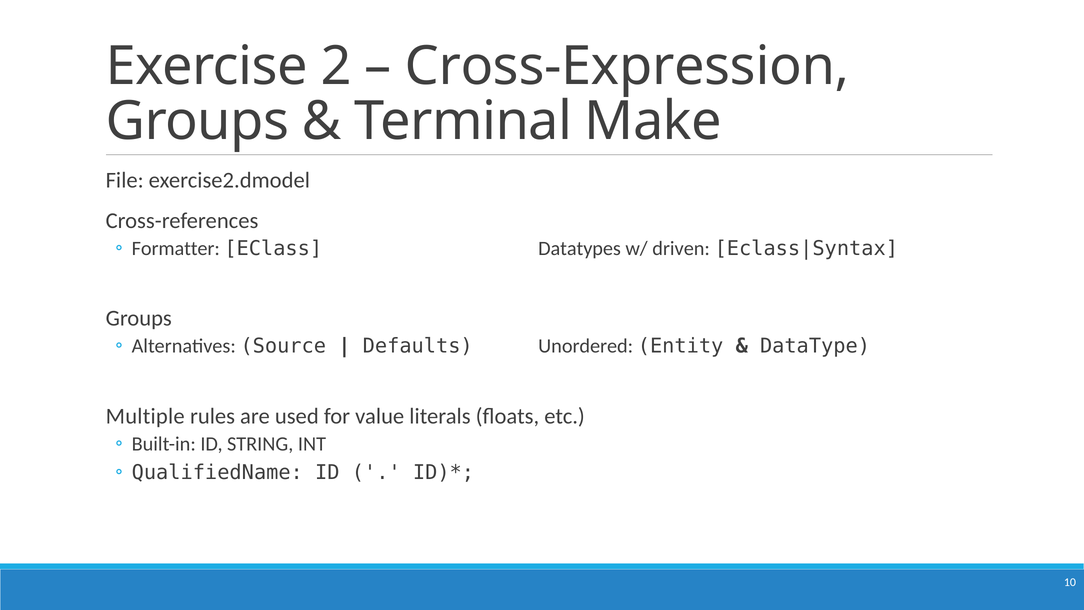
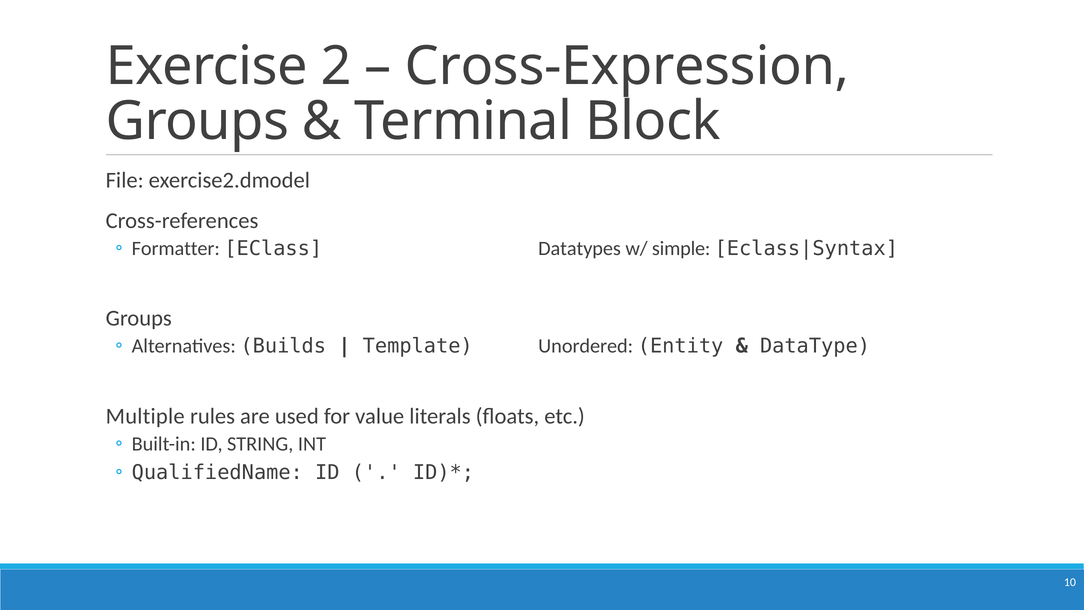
Make: Make -> Block
driven: driven -> simple
Source: Source -> Builds
Defaults: Defaults -> Template
